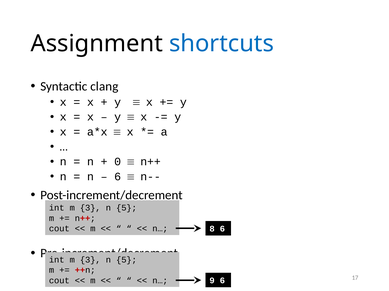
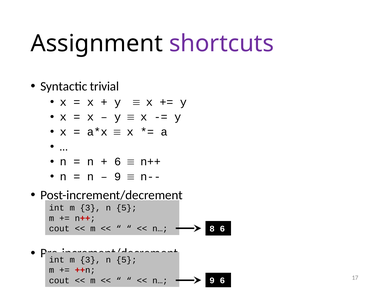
shortcuts colour: blue -> purple
clang: clang -> trivial
0 at (118, 162): 0 -> 6
6 at (118, 177): 6 -> 9
